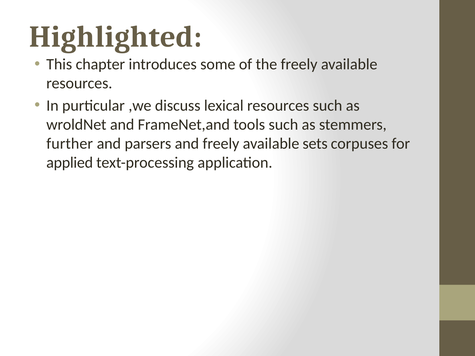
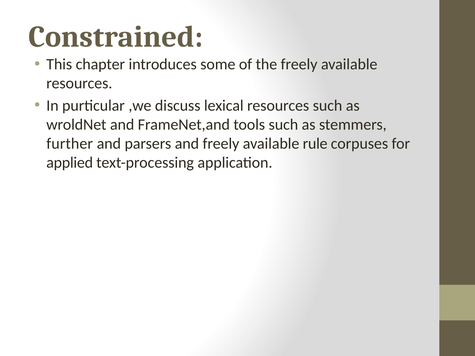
Highlighted: Highlighted -> Constrained
sets: sets -> rule
